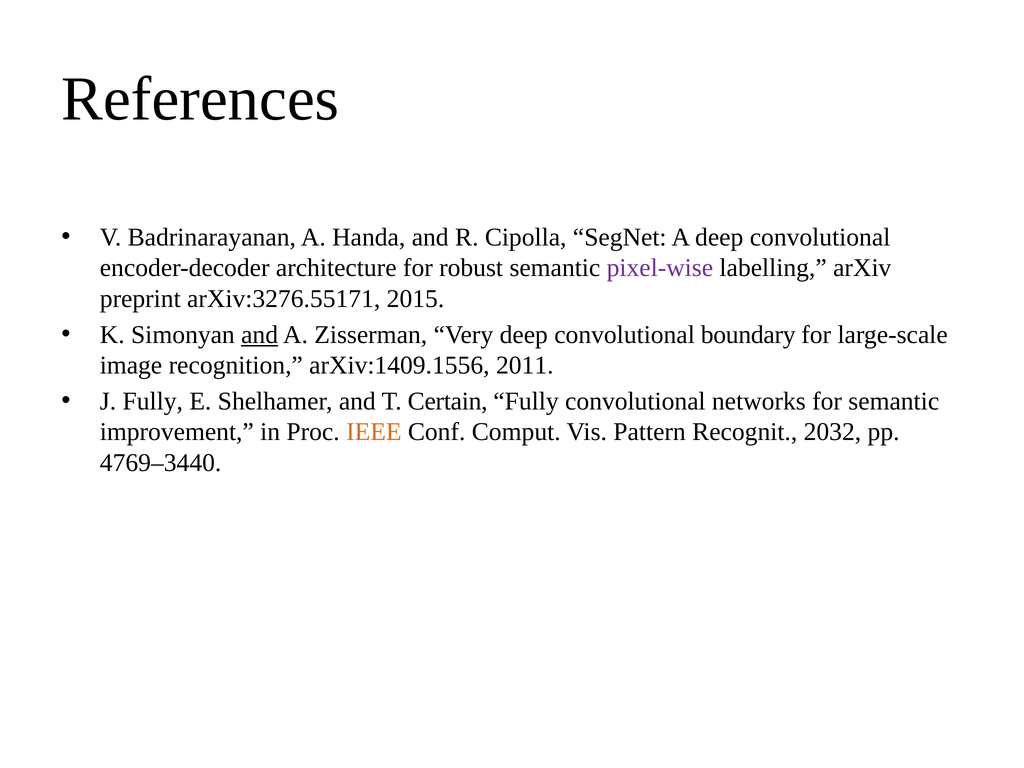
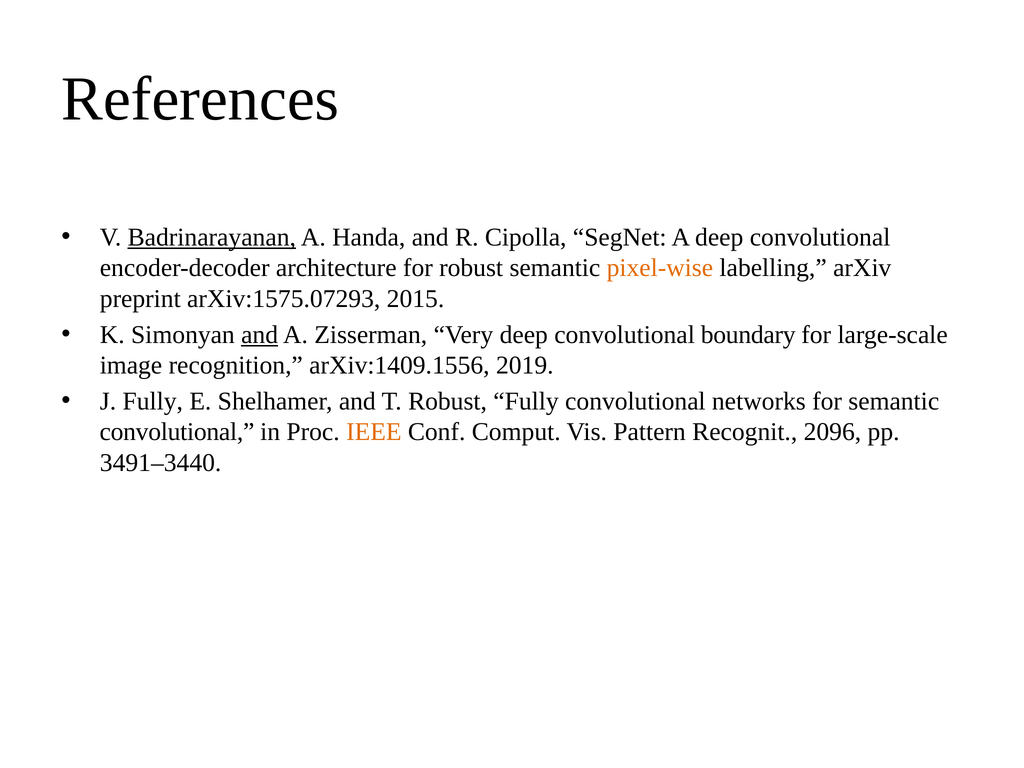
Badrinarayanan underline: none -> present
pixel-wise colour: purple -> orange
arXiv:3276.55171: arXiv:3276.55171 -> arXiv:1575.07293
2011: 2011 -> 2019
T Certain: Certain -> Robust
improvement at (177, 432): improvement -> convolutional
2032: 2032 -> 2096
4769–3440: 4769–3440 -> 3491–3440
